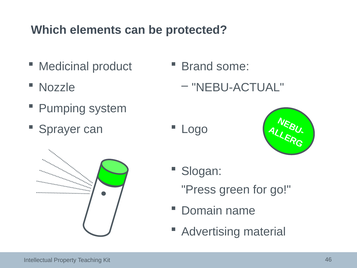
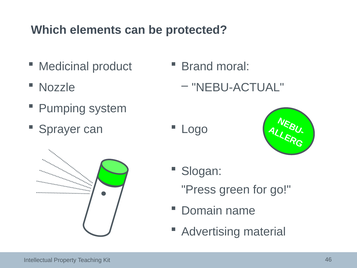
some: some -> moral
